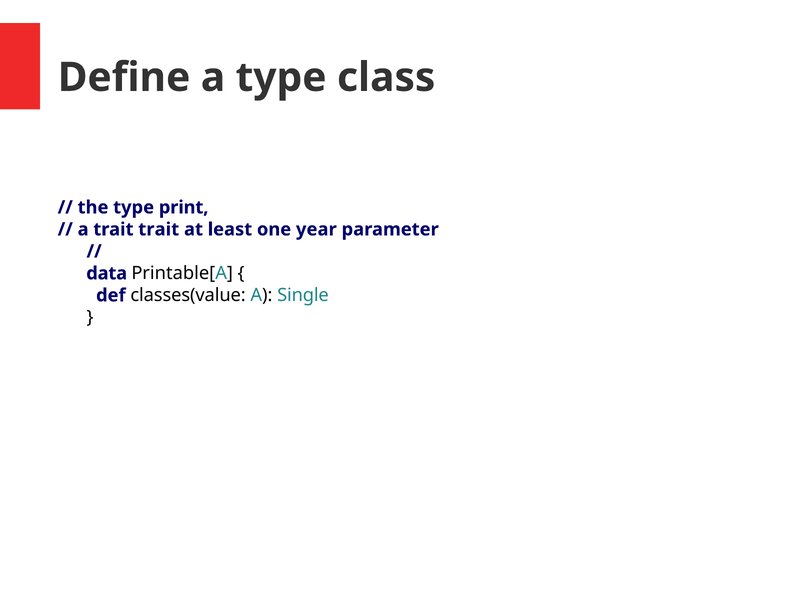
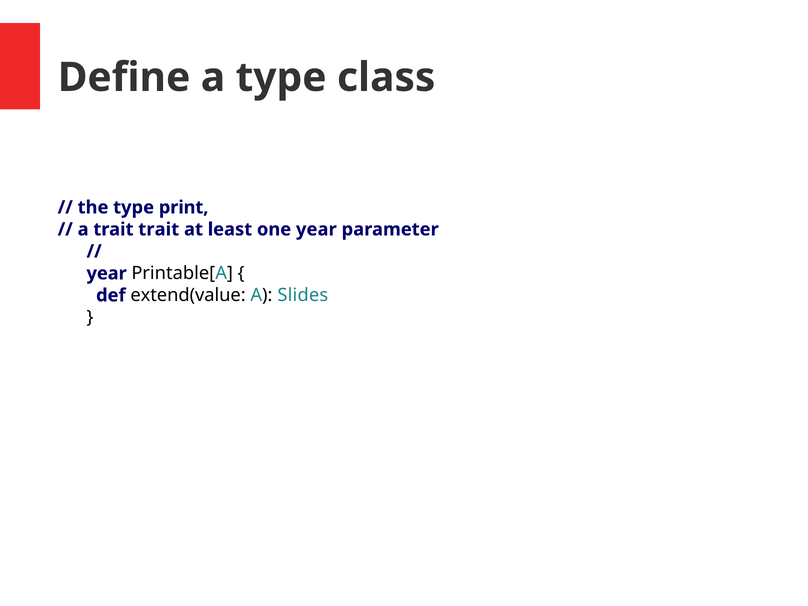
data at (107, 273): data -> year
classes(value: classes(value -> extend(value
Single: Single -> Slides
